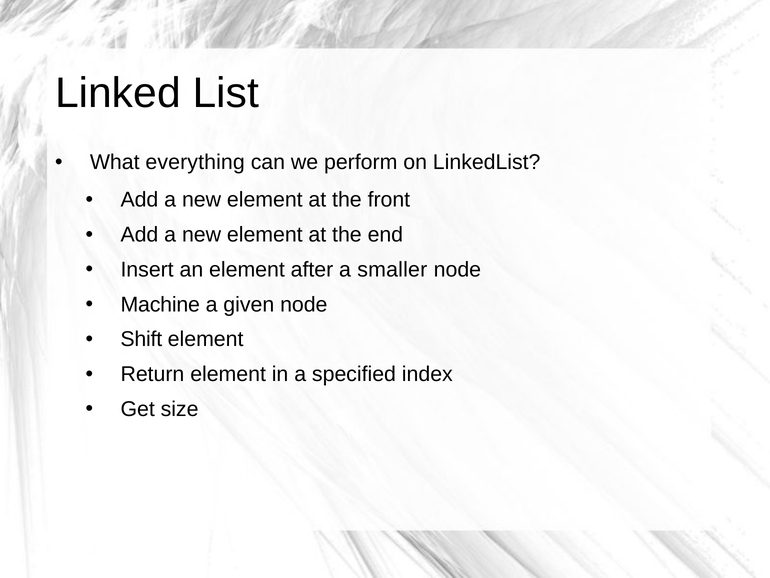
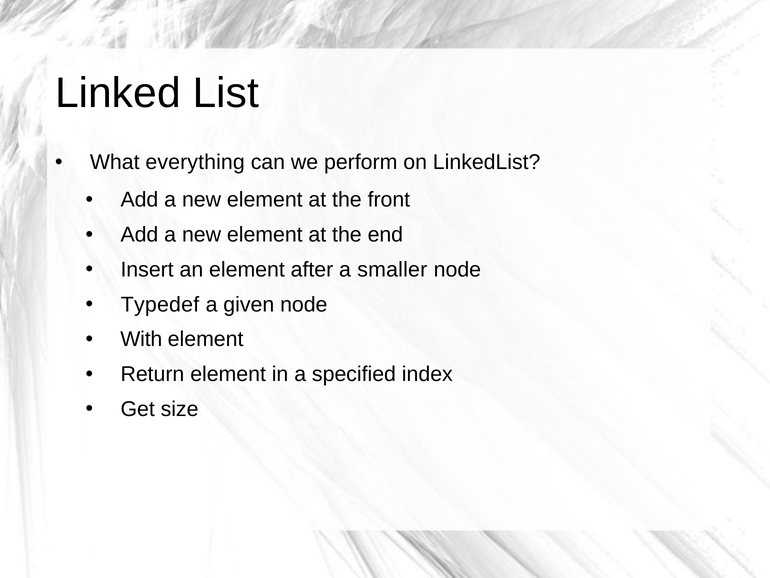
Machine: Machine -> Typedef
Shift: Shift -> With
